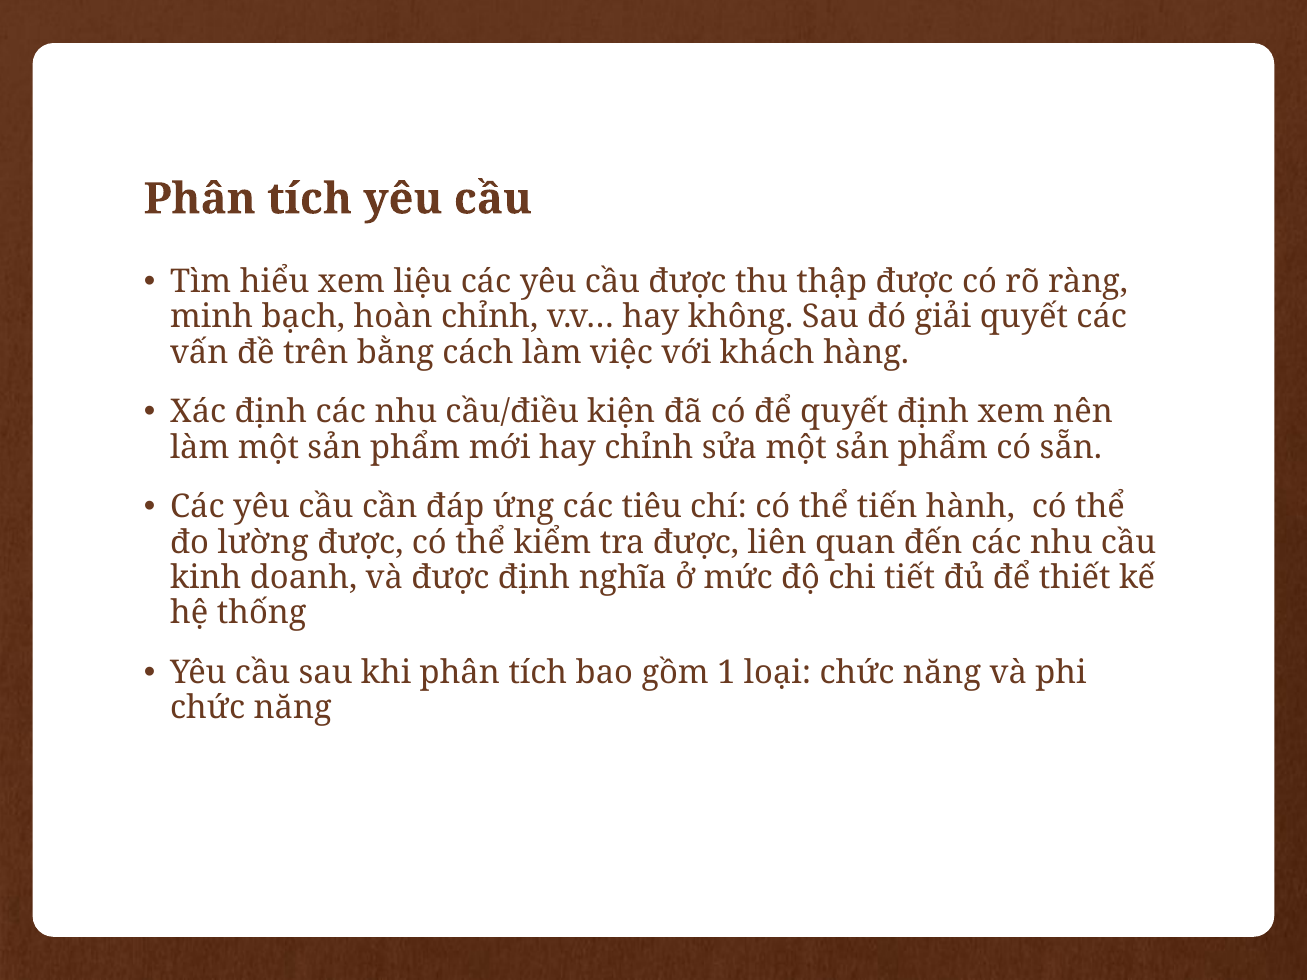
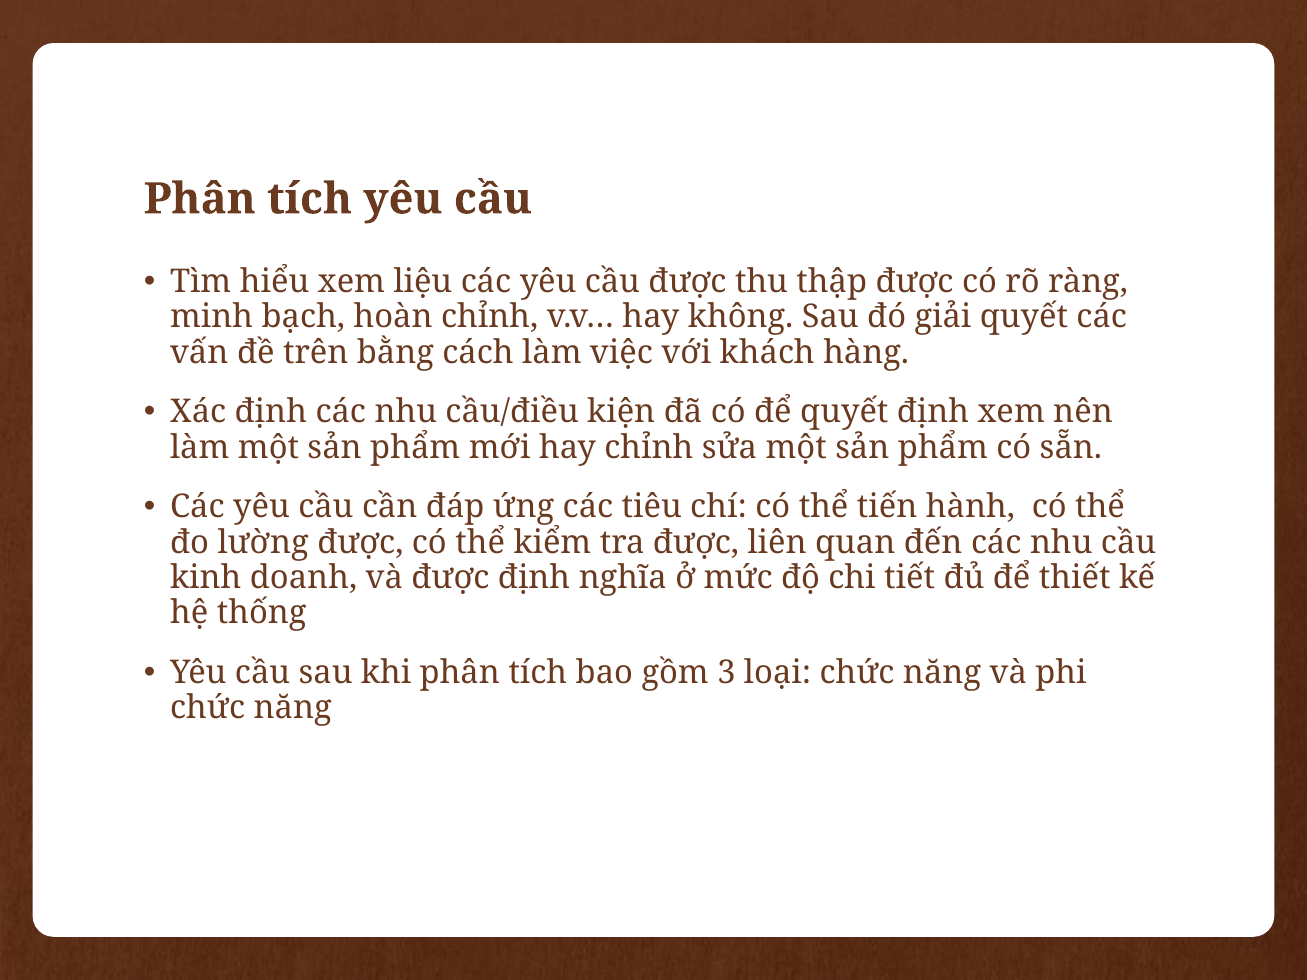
1: 1 -> 3
